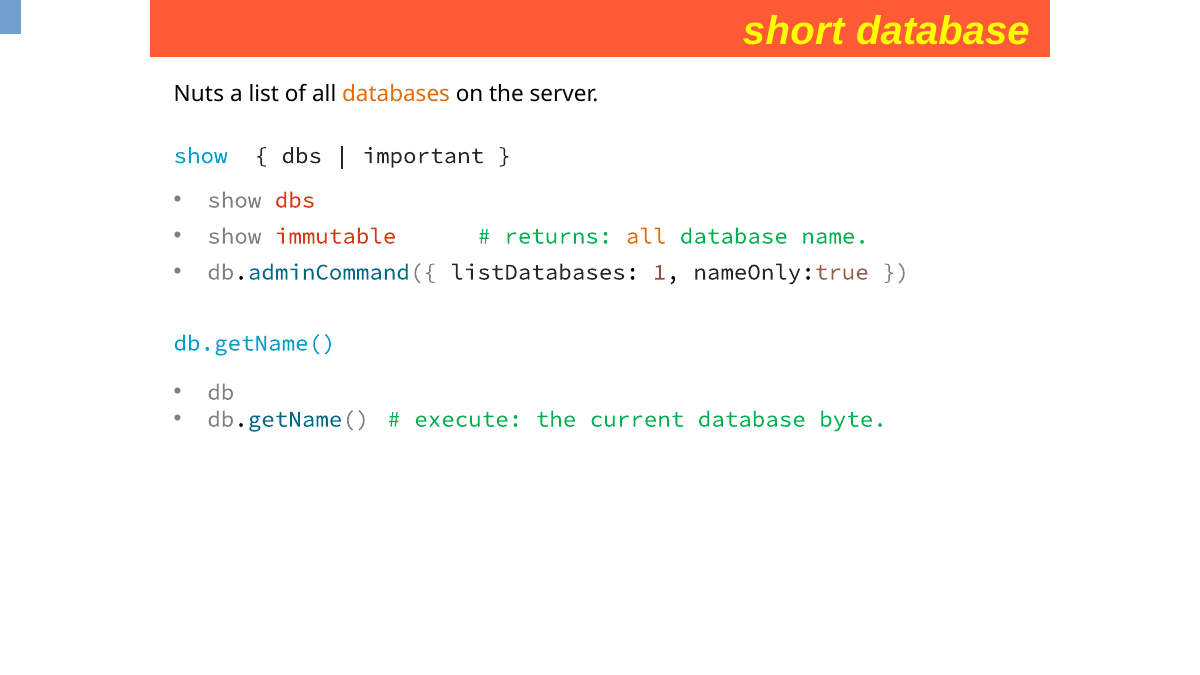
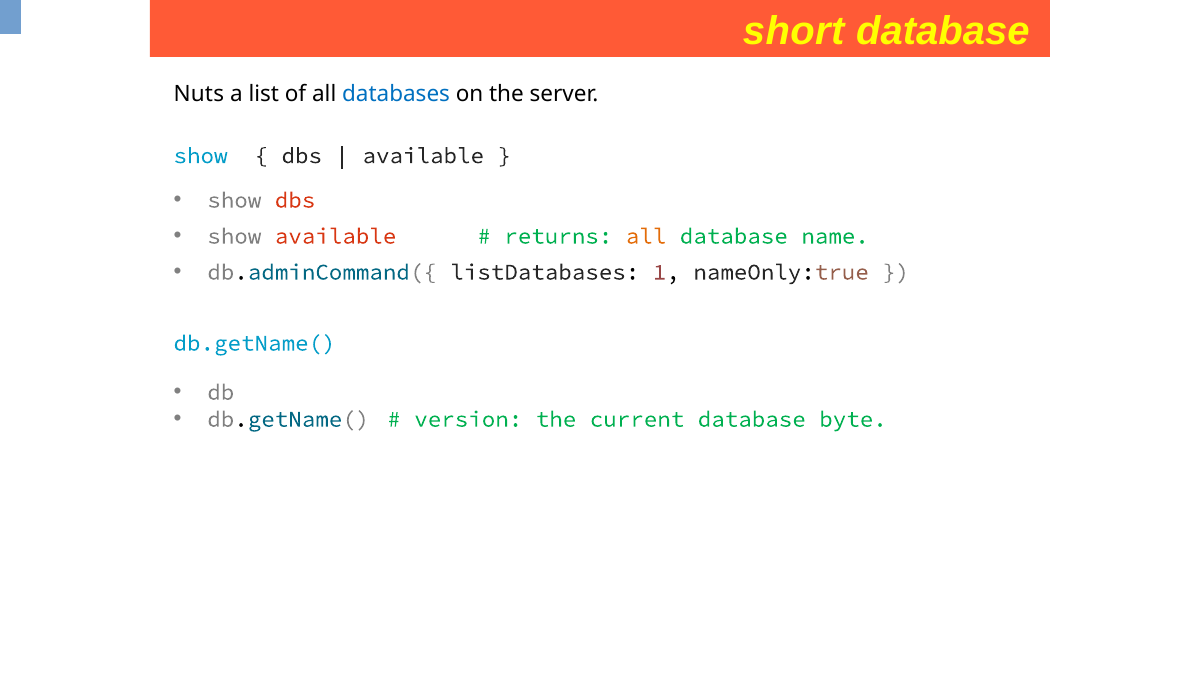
databases colour: orange -> blue
important at (423, 156): important -> available
show immutable: immutable -> available
execute: execute -> version
